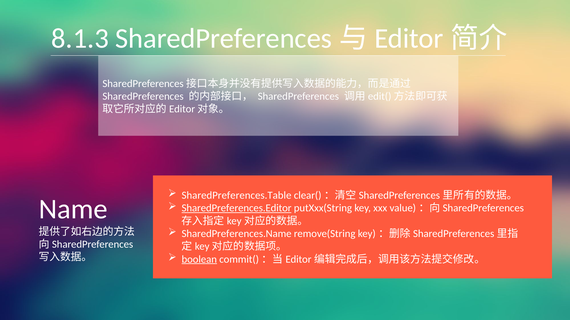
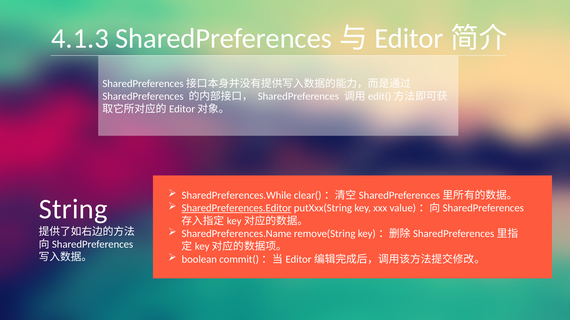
8.1.3: 8.1.3 -> 4.1.3
SharedPreferences.Table: SharedPreferences.Table -> SharedPreferences.While
Name: Name -> String
boolean underline: present -> none
